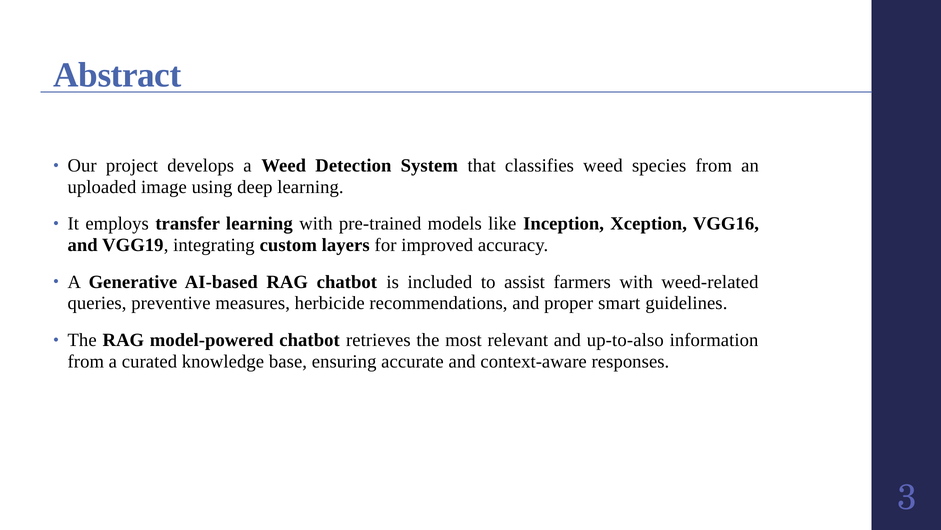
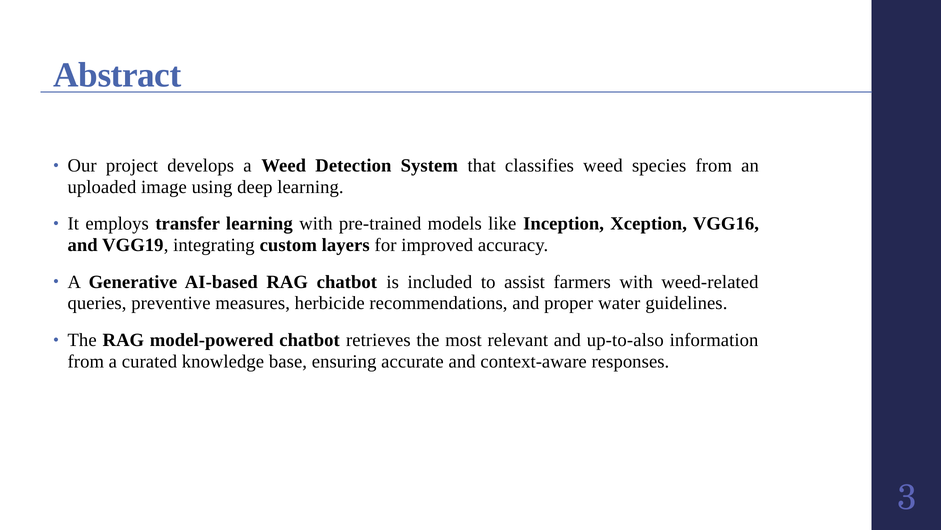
smart: smart -> water
